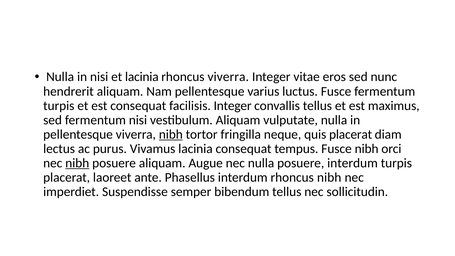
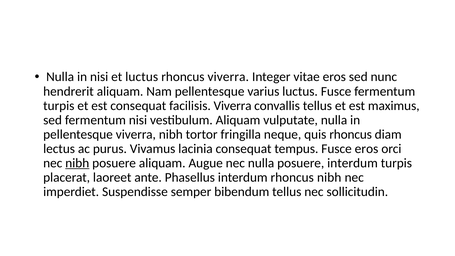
et lacinia: lacinia -> luctus
facilisis Integer: Integer -> Viverra
nibh at (171, 134) underline: present -> none
quis placerat: placerat -> rhoncus
Fusce nibh: nibh -> eros
